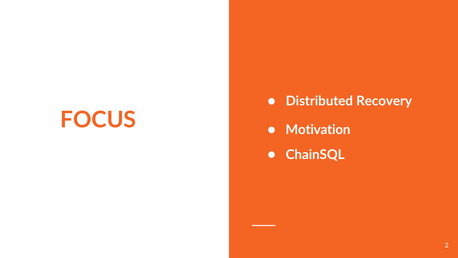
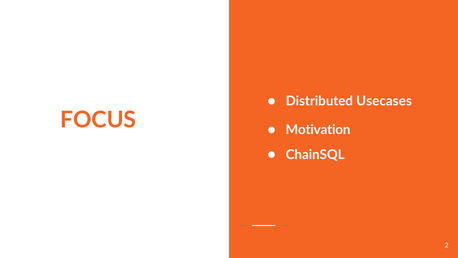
Recovery: Recovery -> Usecases
